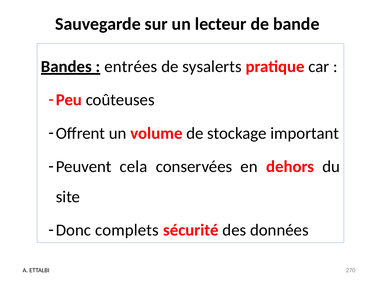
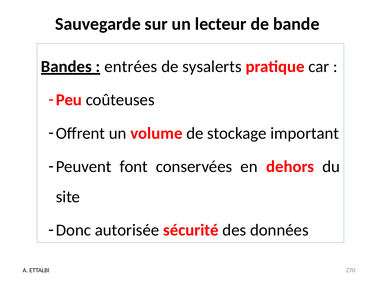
cela: cela -> font
complets: complets -> autorisée
